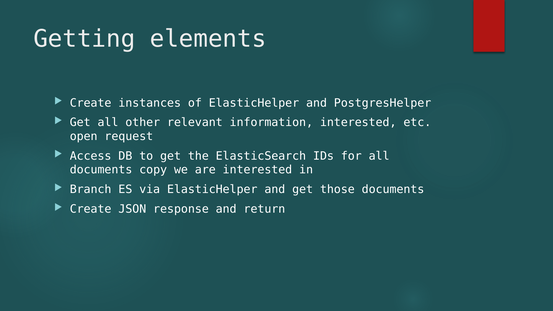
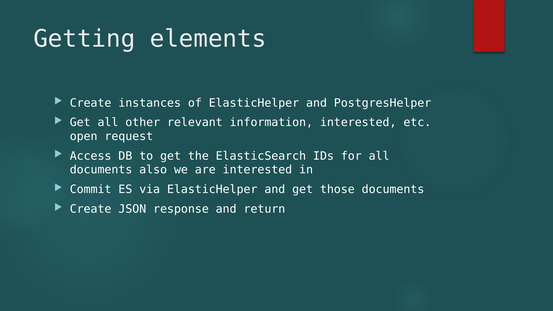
copy: copy -> also
Branch: Branch -> Commit
